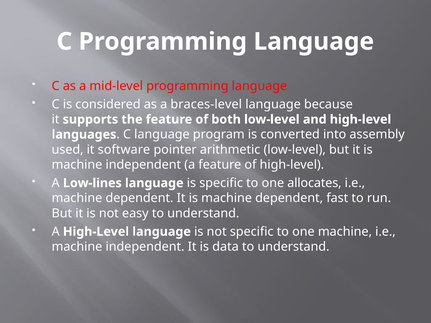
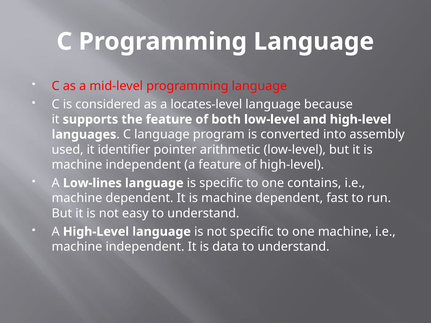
braces-level: braces-level -> locates-level
software: software -> identifier
allocates: allocates -> contains
